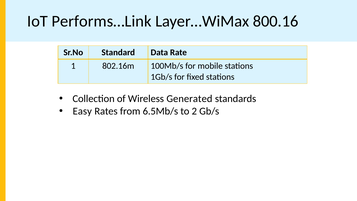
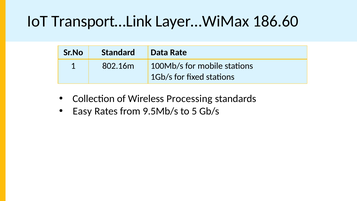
Performs…Link: Performs…Link -> Transport…Link
800.16: 800.16 -> 186.60
Generated: Generated -> Processing
6.5Mb/s: 6.5Mb/s -> 9.5Mb/s
2: 2 -> 5
